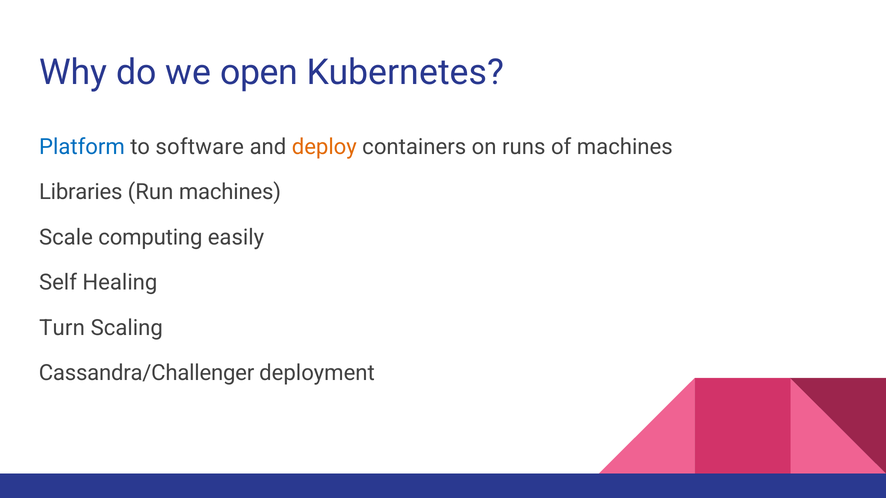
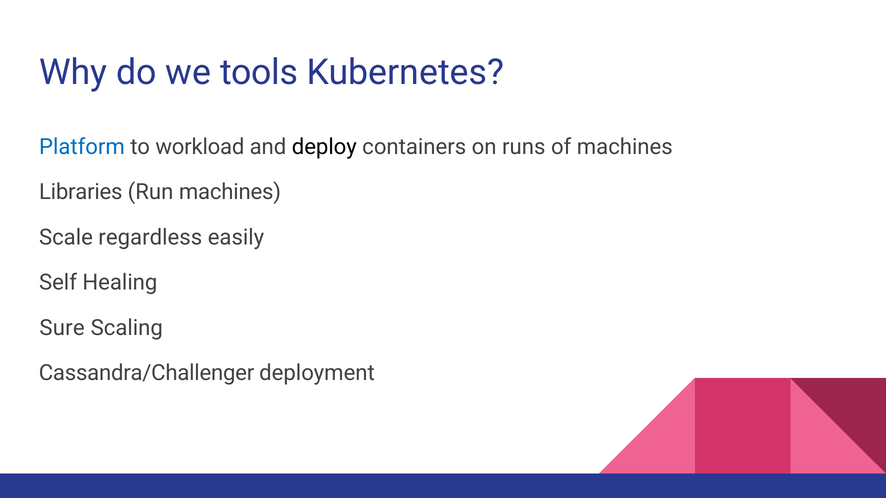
open: open -> tools
software: software -> workload
deploy colour: orange -> black
computing: computing -> regardless
Turn: Turn -> Sure
